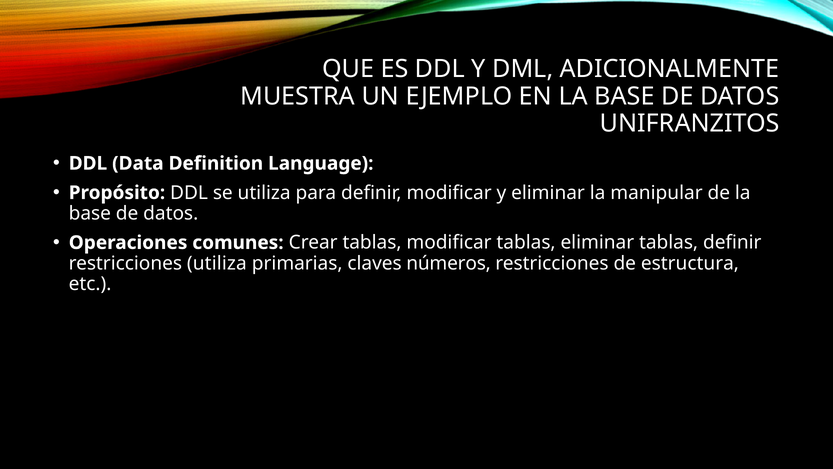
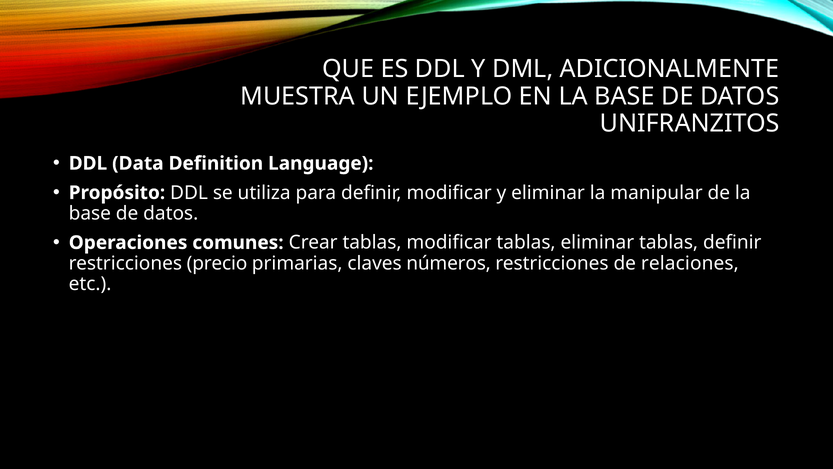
restricciones utiliza: utiliza -> precio
estructura: estructura -> relaciones
